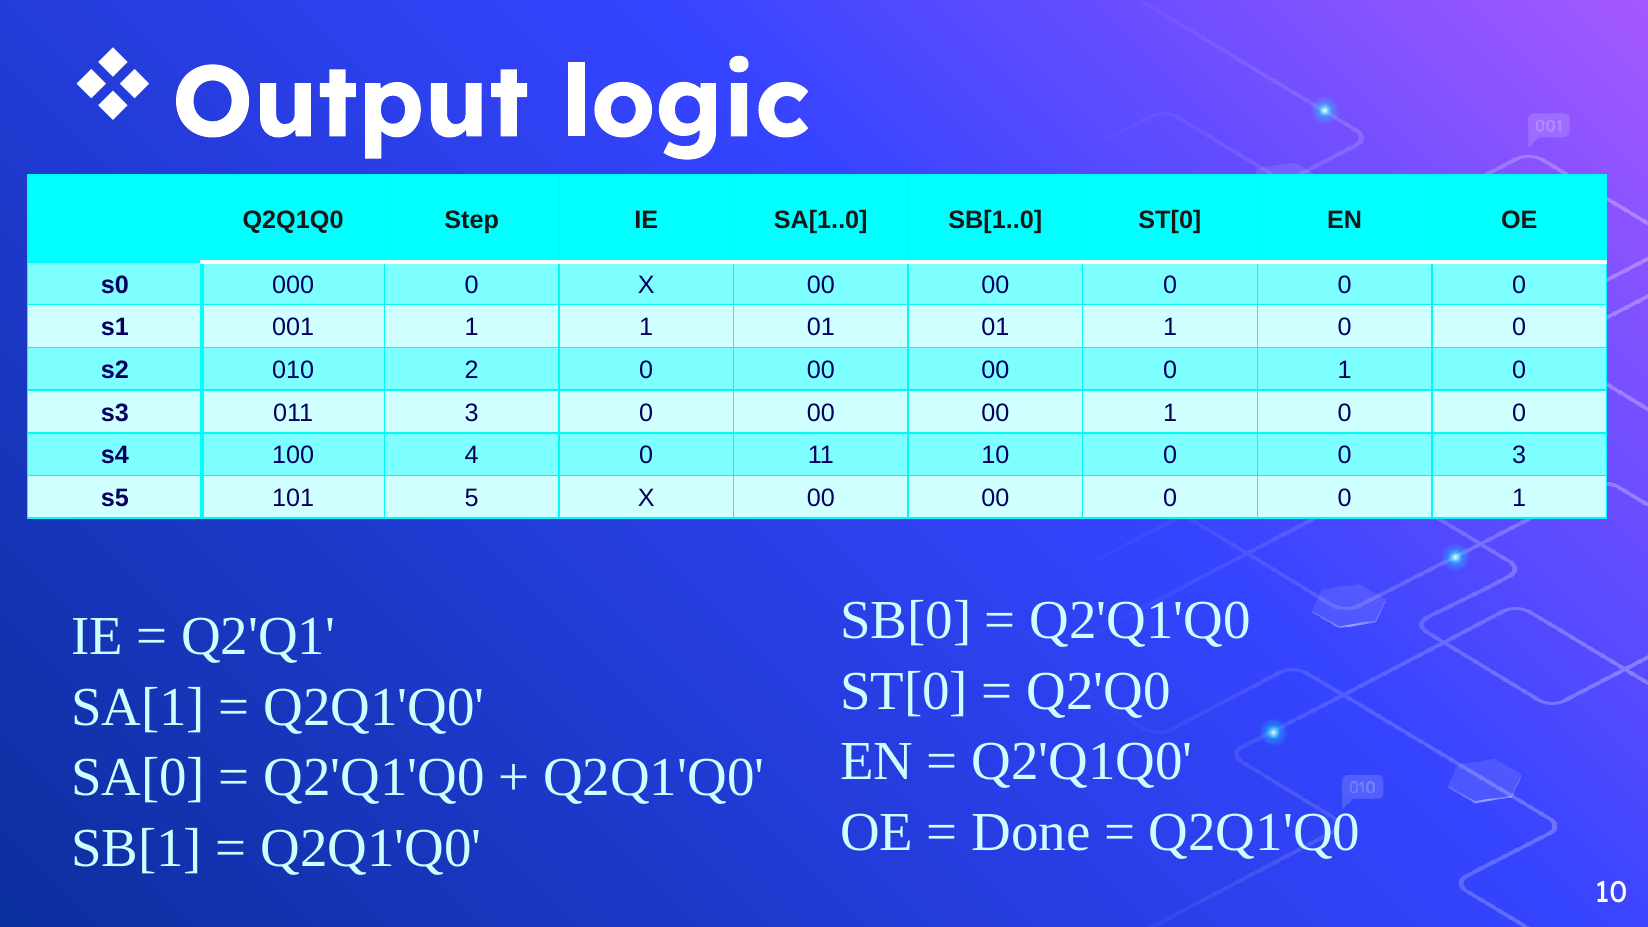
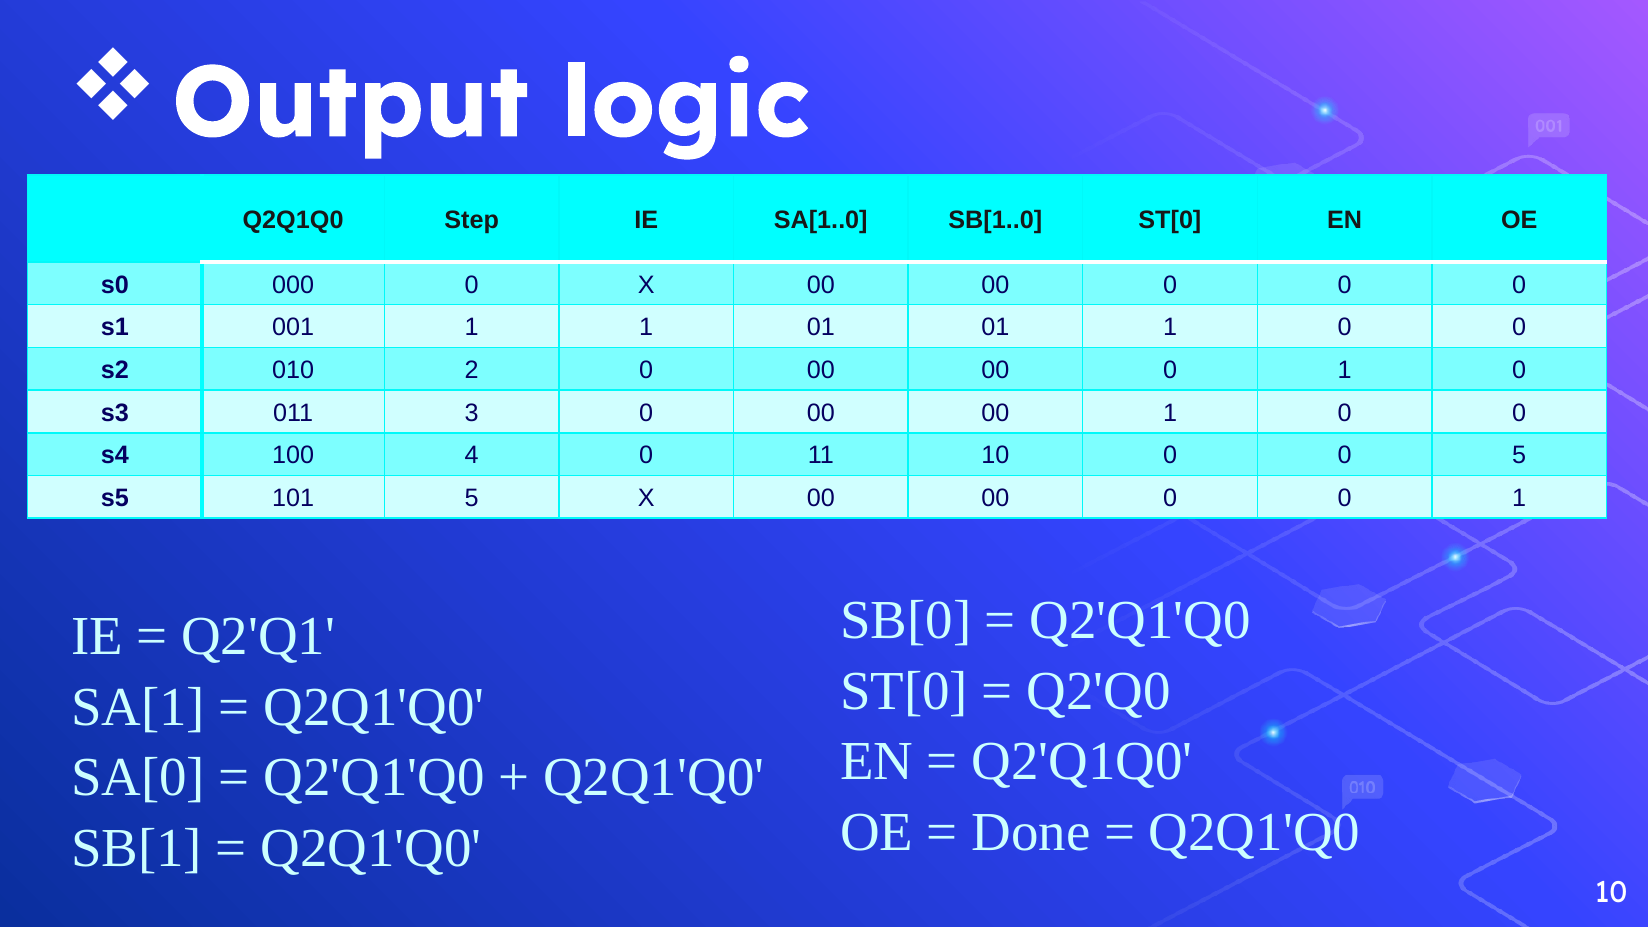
0 3: 3 -> 5
